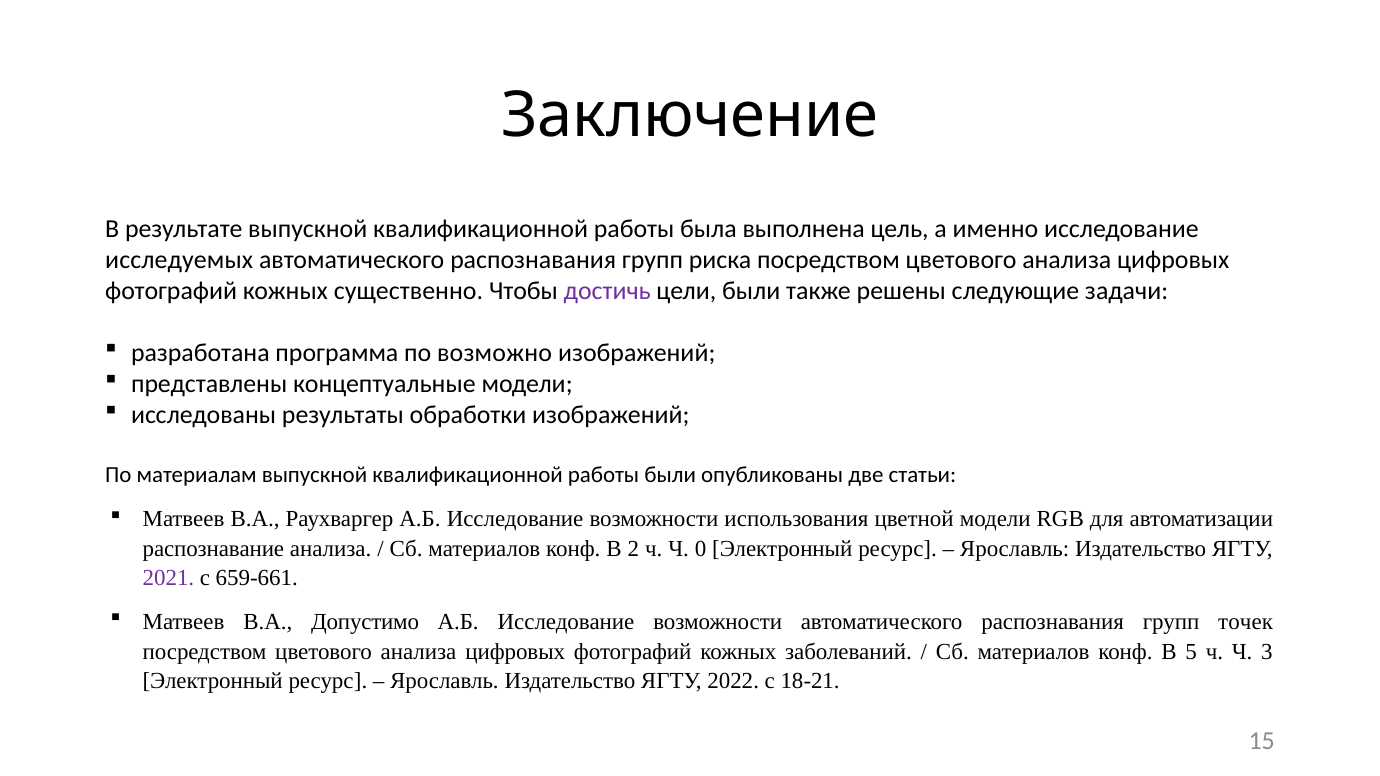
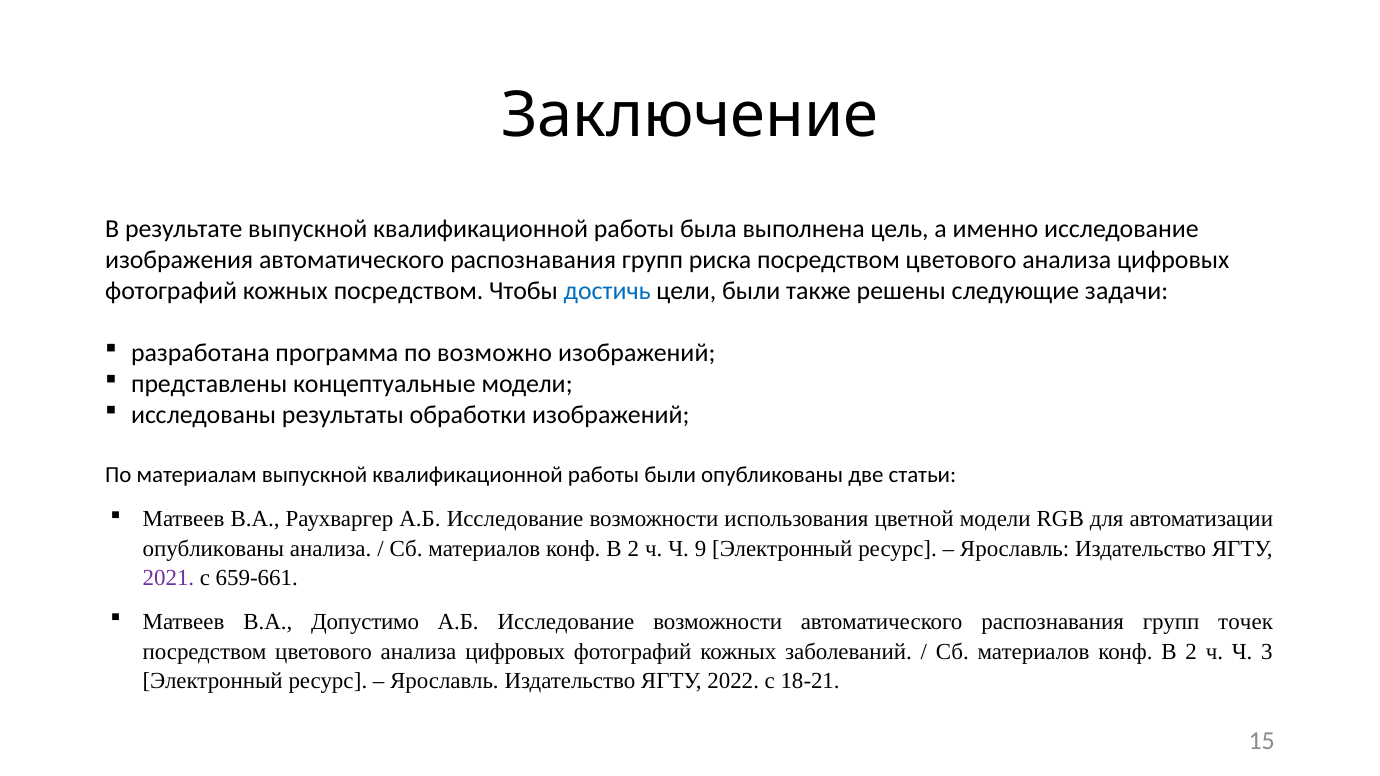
исследуемых: исследуемых -> изображения
кожных существенно: существенно -> посредством
достичь colour: purple -> blue
распознавание at (213, 549): распознавание -> опубликованы
0: 0 -> 9
5 at (1191, 652): 5 -> 2
